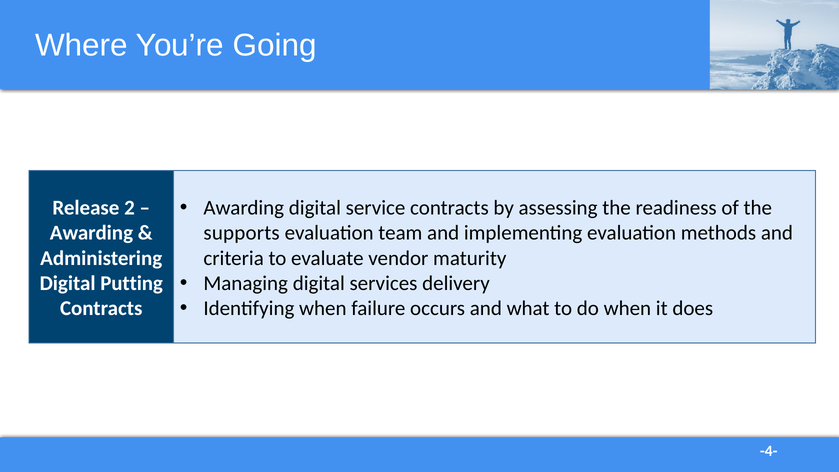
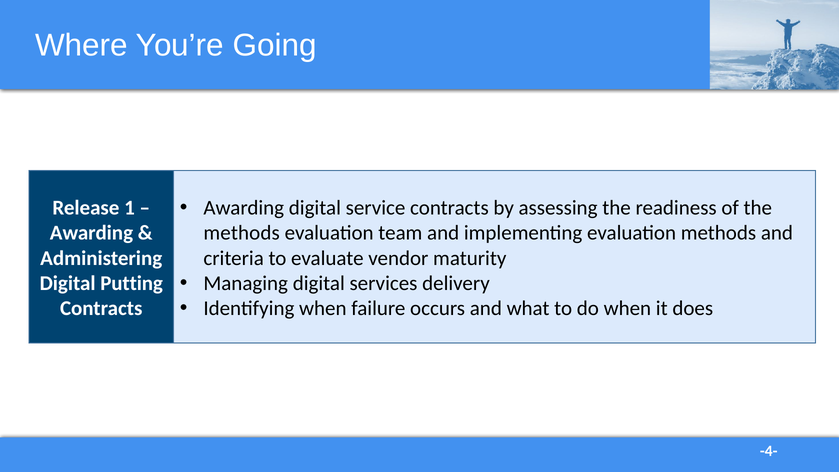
2: 2 -> 1
supports at (242, 233): supports -> methods
